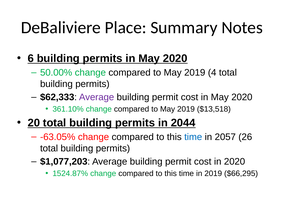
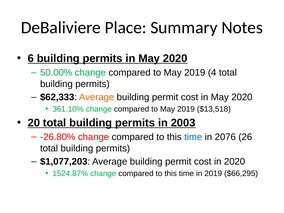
Average at (97, 97) colour: purple -> orange
2044: 2044 -> 2003
-63.05%: -63.05% -> -26.80%
2057: 2057 -> 2076
